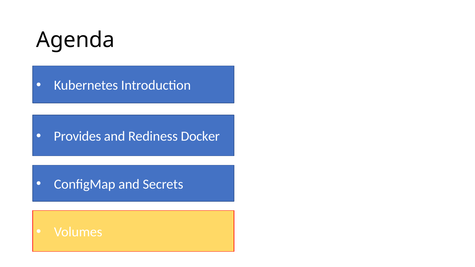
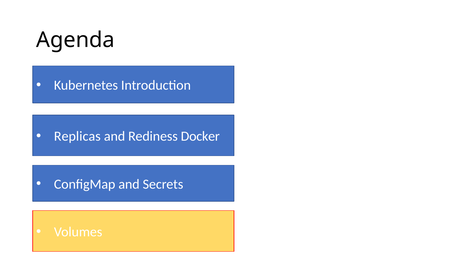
Provides: Provides -> Replicas
